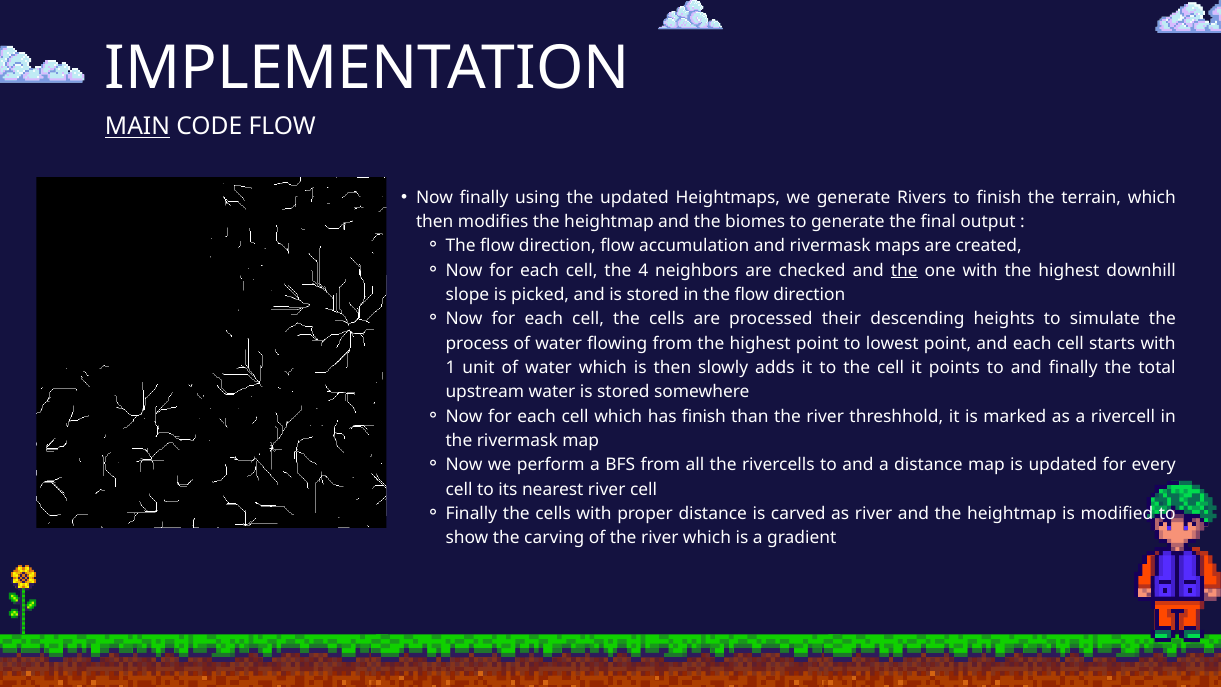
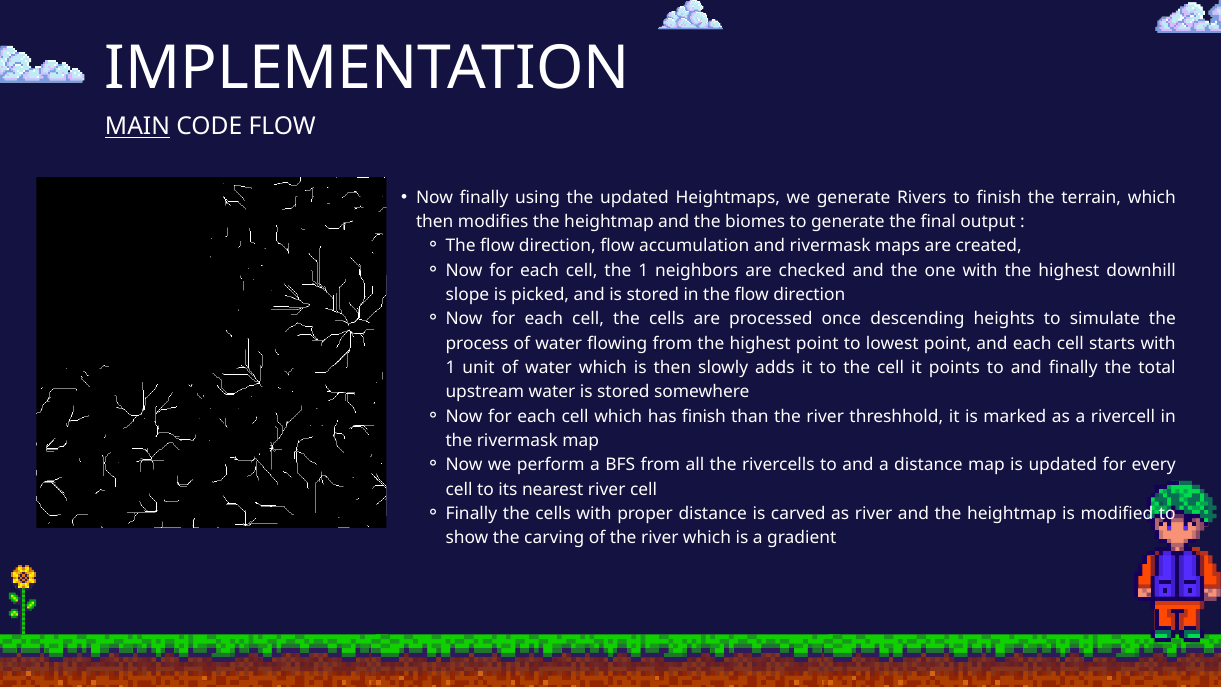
the 4: 4 -> 1
the at (904, 270) underline: present -> none
their: their -> once
